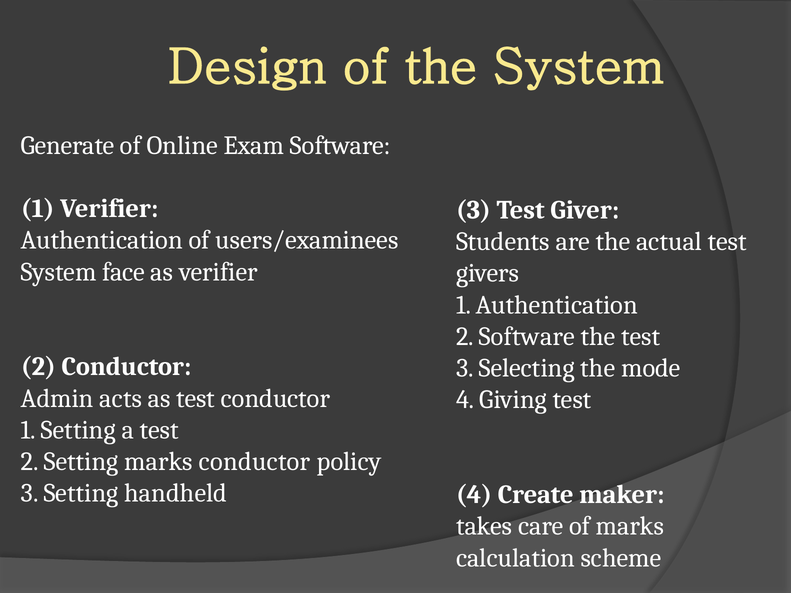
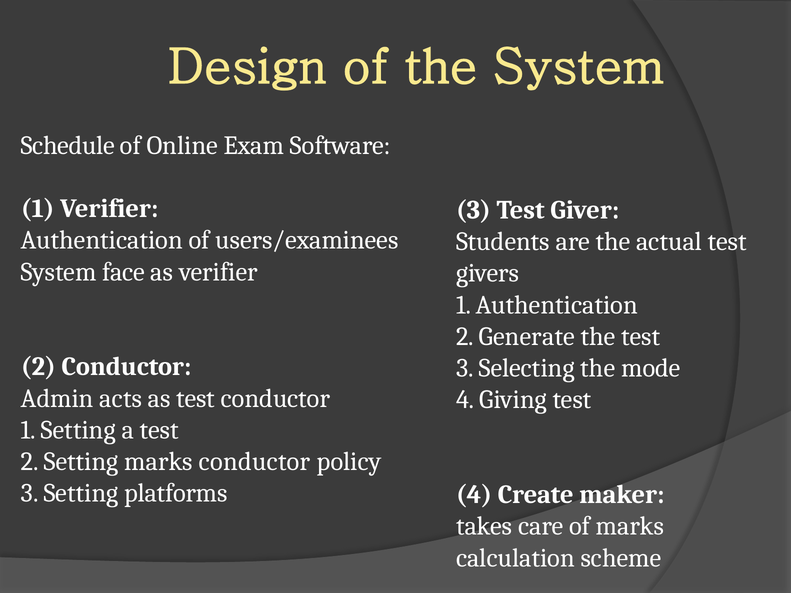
Generate: Generate -> Schedule
2 Software: Software -> Generate
handheld: handheld -> platforms
